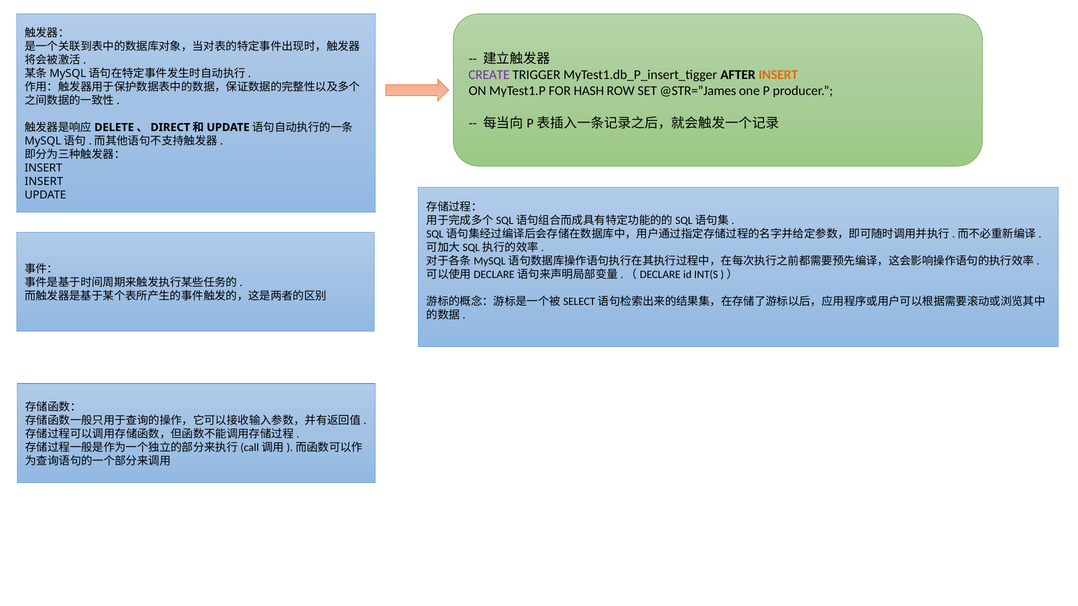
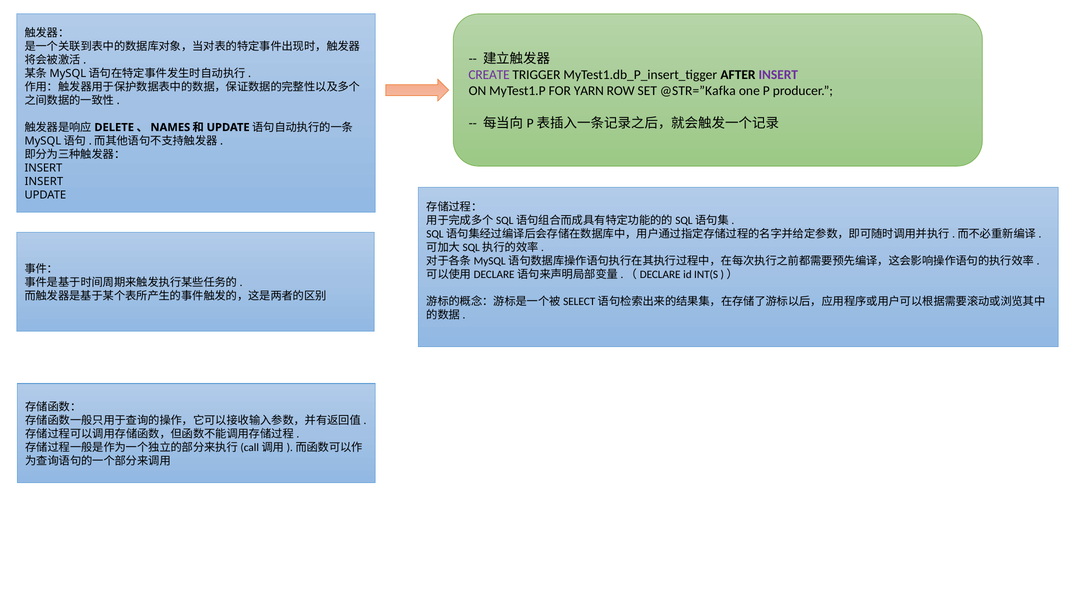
INSERT at (778, 75) colour: orange -> purple
HASH: HASH -> YARN
@STR=”James: @STR=”James -> @STR=”Kafka
DIRECT: DIRECT -> NAMES
